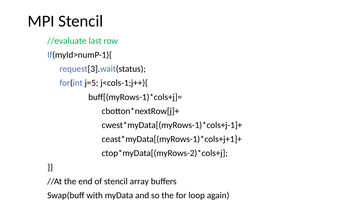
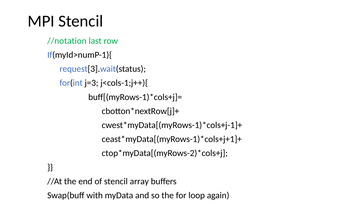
//evaluate: //evaluate -> //notation
j=5: j=5 -> j=3
